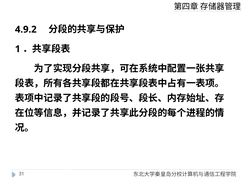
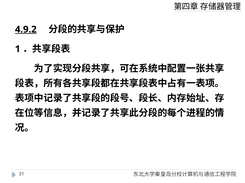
4.9.2 underline: none -> present
